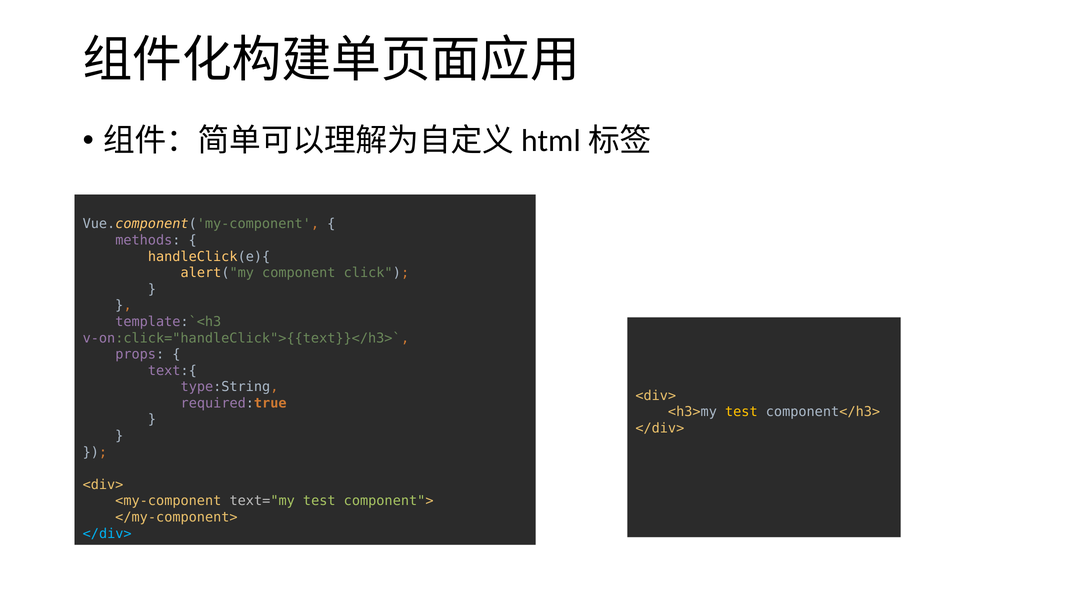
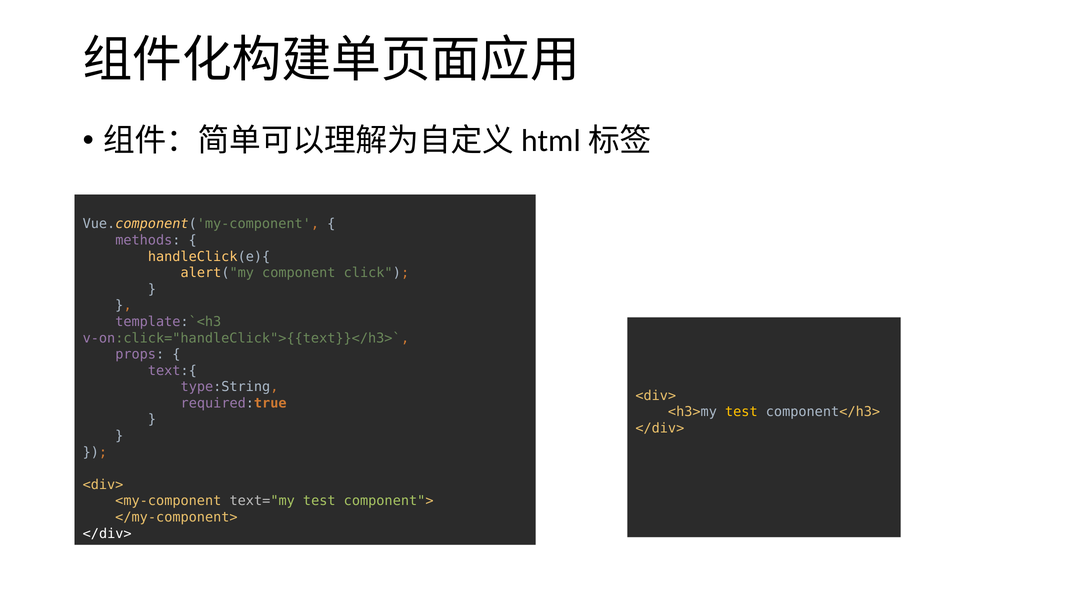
</div> at (107, 533) colour: light blue -> white
